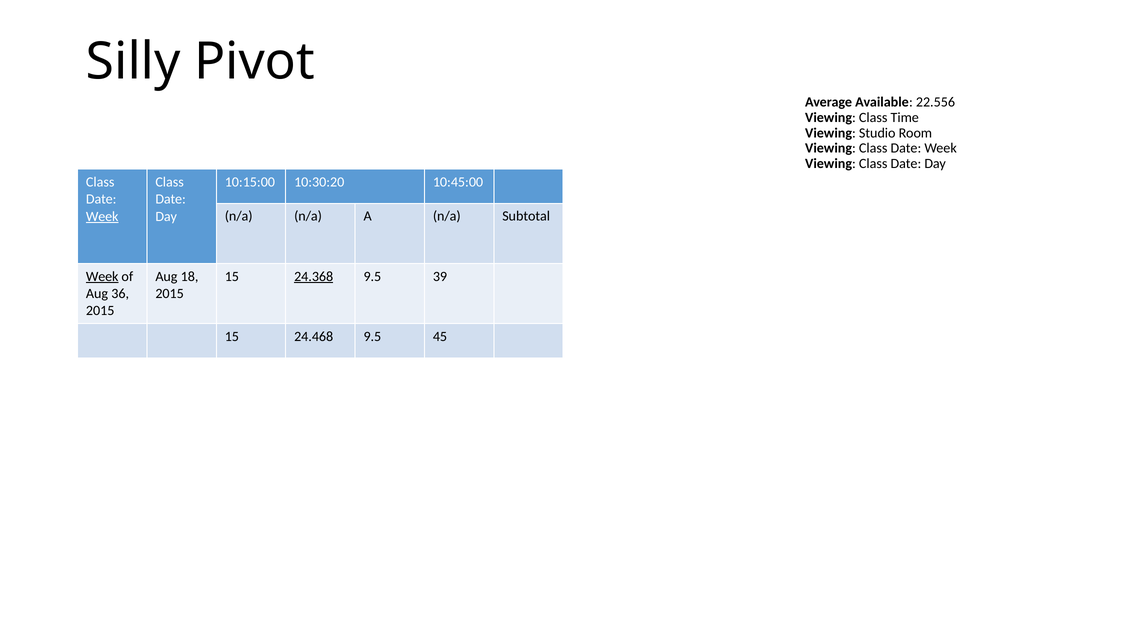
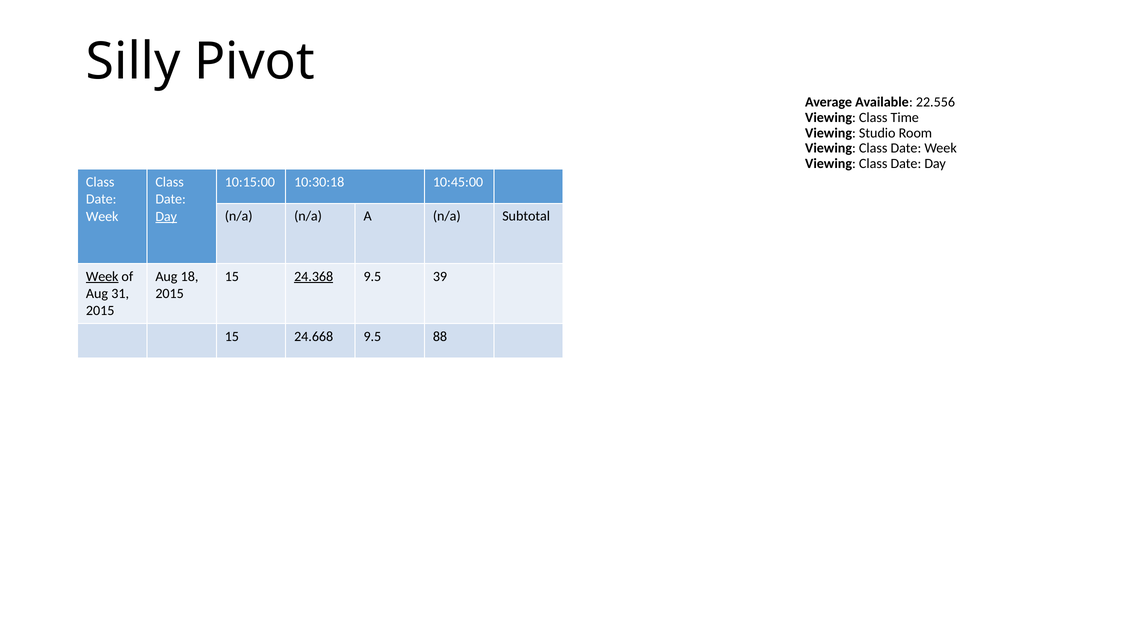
10:30:20: 10:30:20 -> 10:30:18
Week at (102, 216) underline: present -> none
Day at (166, 216) underline: none -> present
36: 36 -> 31
24.468: 24.468 -> 24.668
45: 45 -> 88
